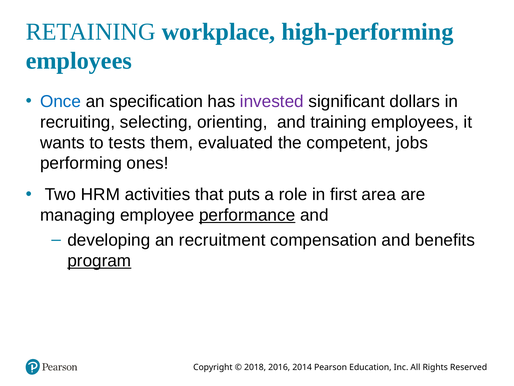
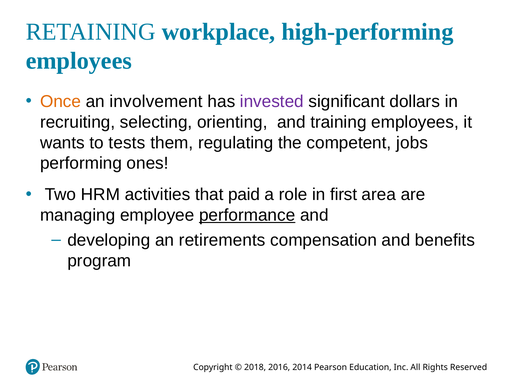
Once colour: blue -> orange
specification: specification -> involvement
evaluated: evaluated -> regulating
puts: puts -> paid
recruitment: recruitment -> retirements
program underline: present -> none
